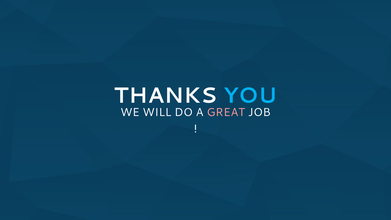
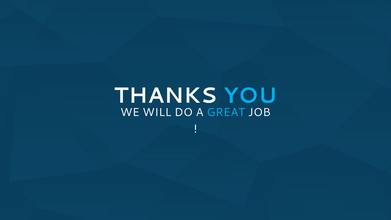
GREAT colour: pink -> light blue
